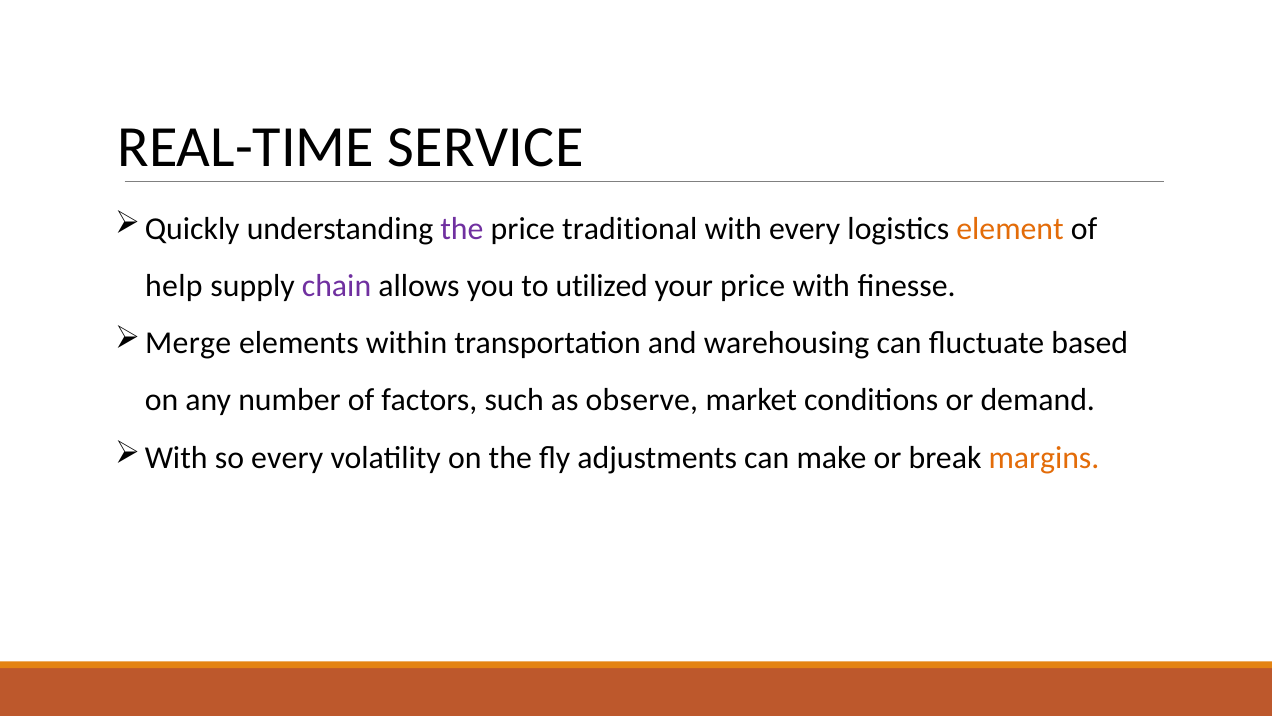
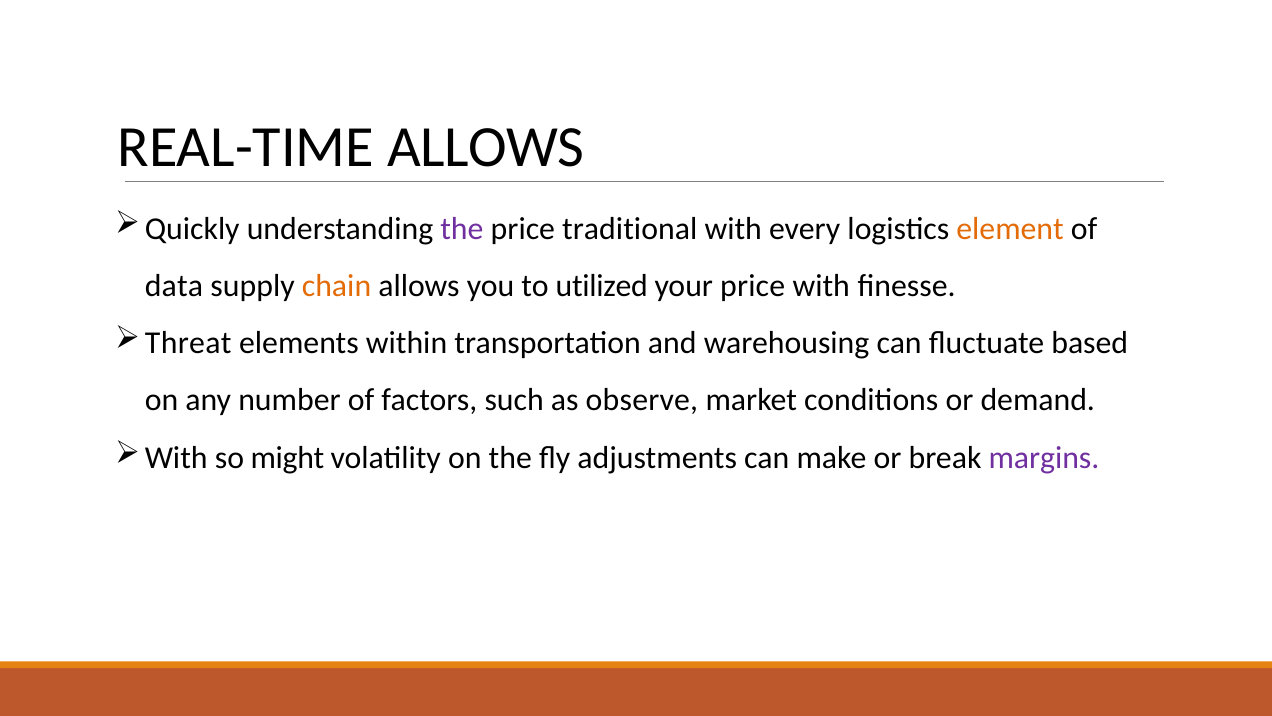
REAL-TIME SERVICE: SERVICE -> ALLOWS
help: help -> data
chain colour: purple -> orange
Merge: Merge -> Threat
so every: every -> might
margins colour: orange -> purple
